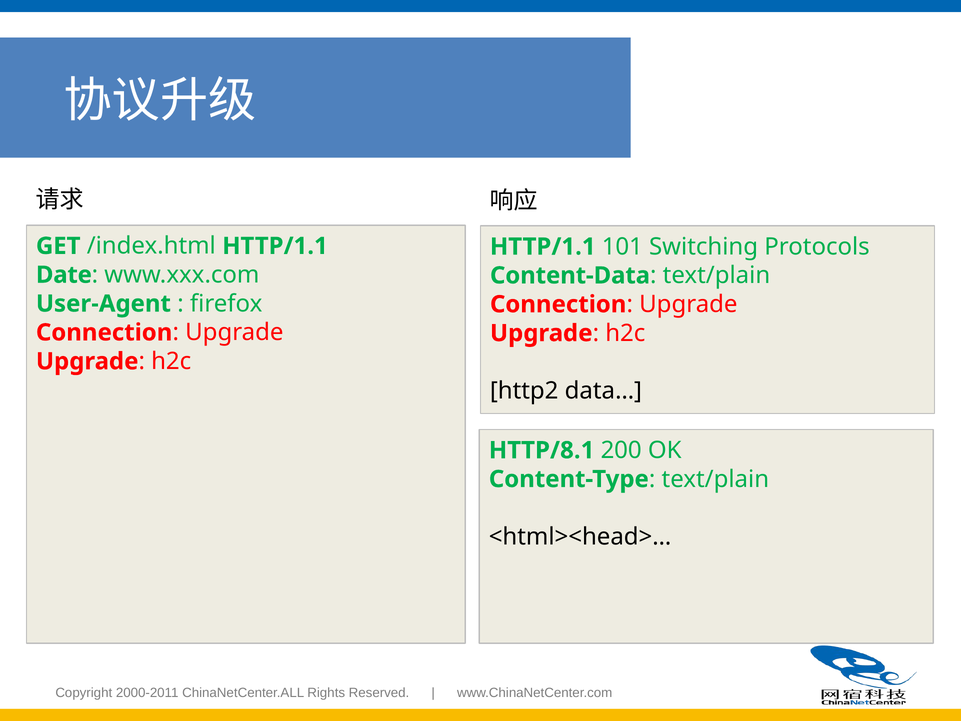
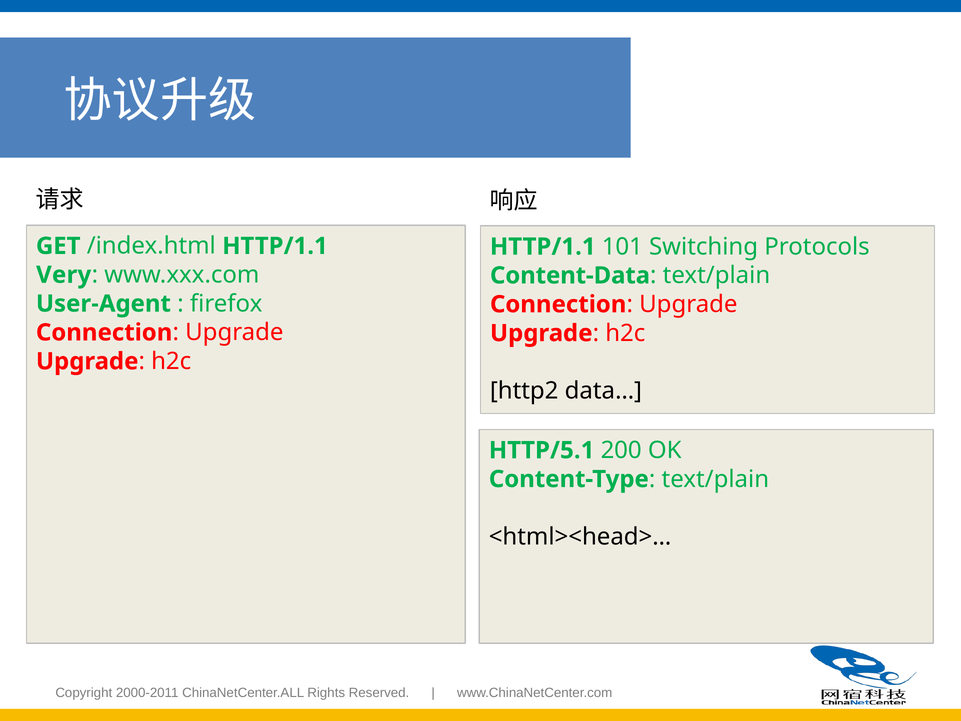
Date: Date -> Very
HTTP/8.1: HTTP/8.1 -> HTTP/5.1
